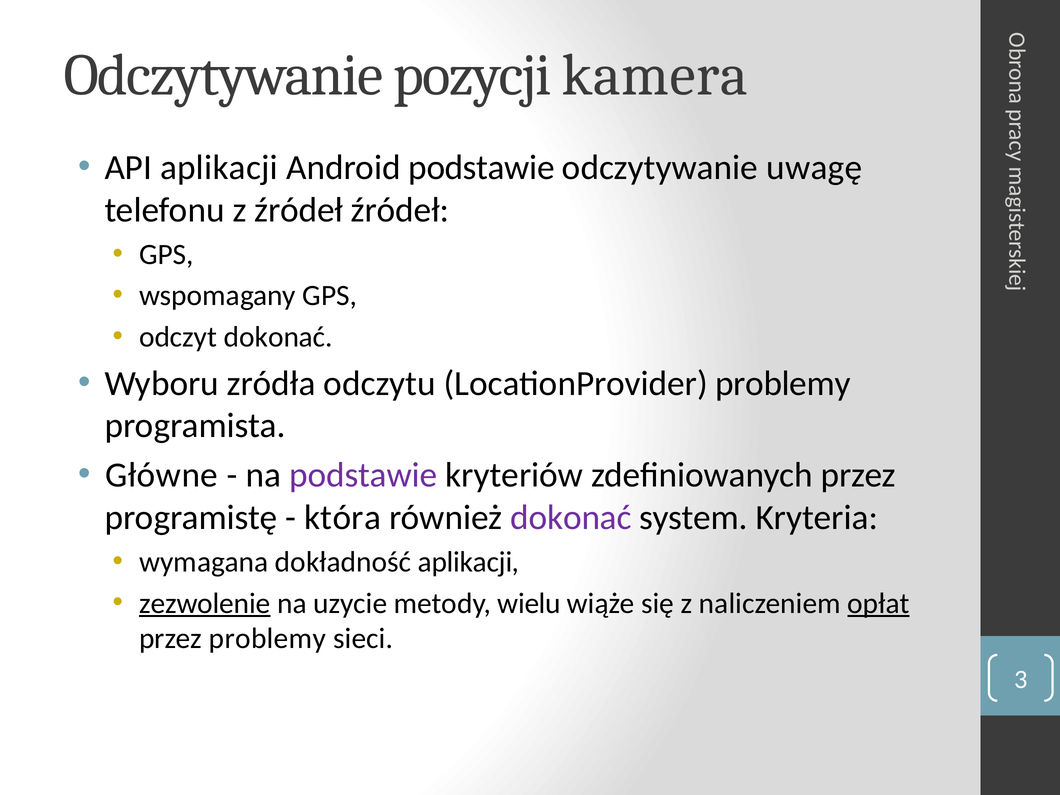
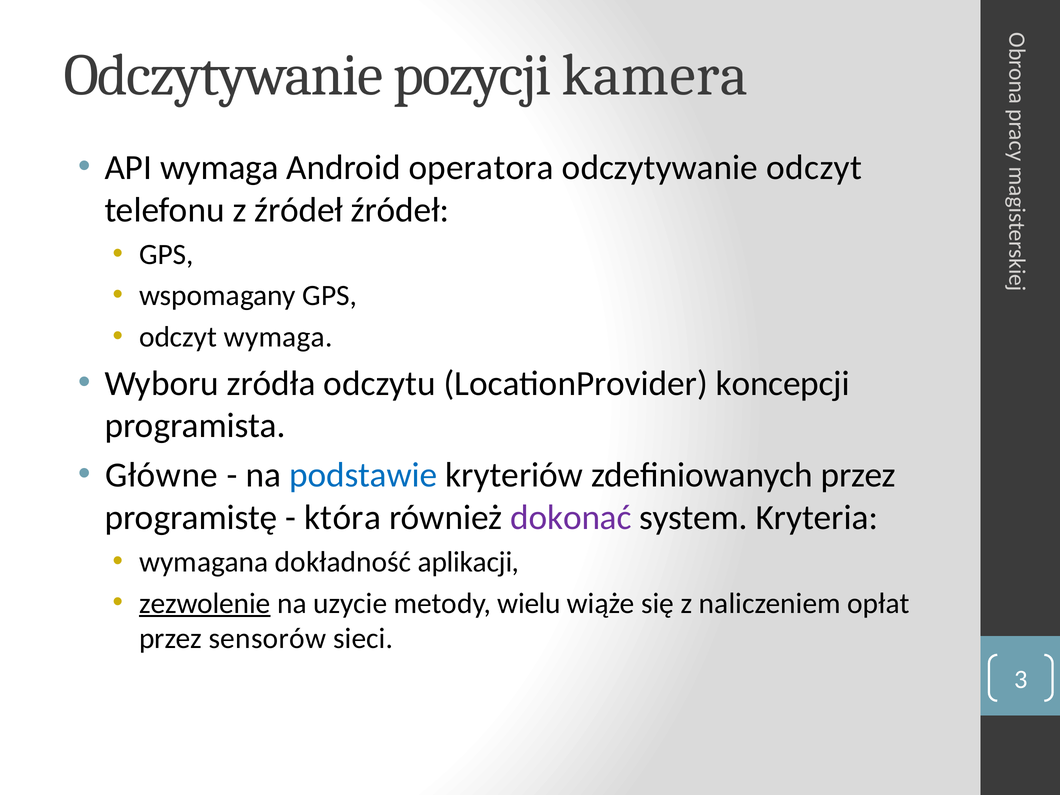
API aplikacji: aplikacji -> wymaga
Android podstawie: podstawie -> operatora
odczytywanie uwagę: uwagę -> odczyt
odczyt dokonać: dokonać -> wymaga
LocationProvider problemy: problemy -> koncepcji
podstawie at (363, 475) colour: purple -> blue
opłat underline: present -> none
przez problemy: problemy -> sensorów
